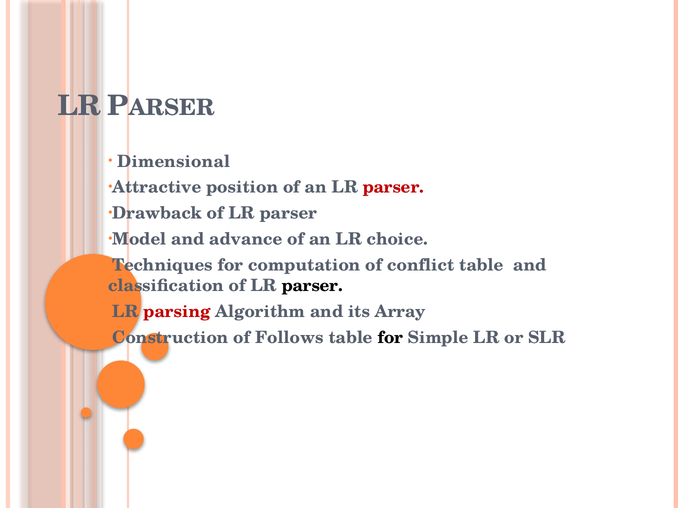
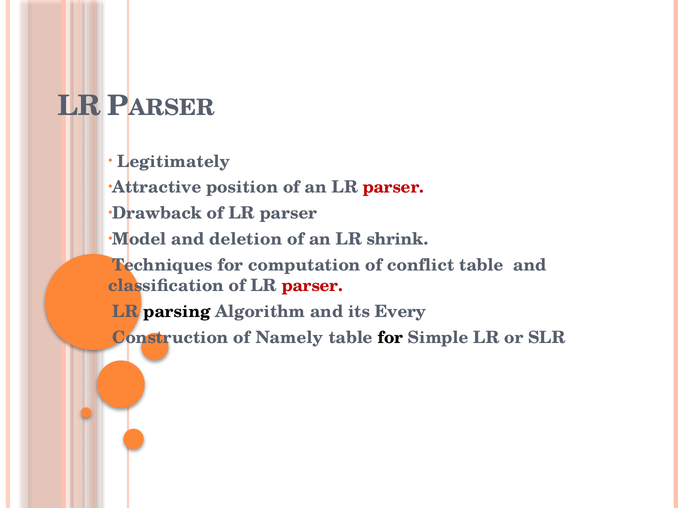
Dimensional: Dimensional -> Legitimately
advance: advance -> deletion
choice: choice -> shrink
parser at (312, 286) colour: black -> red
parsing colour: red -> black
Array: Array -> Every
Follows: Follows -> Namely
